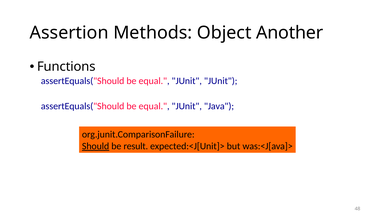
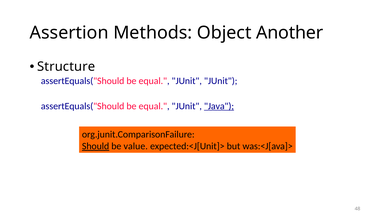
Functions: Functions -> Structure
Java underline: none -> present
result: result -> value
